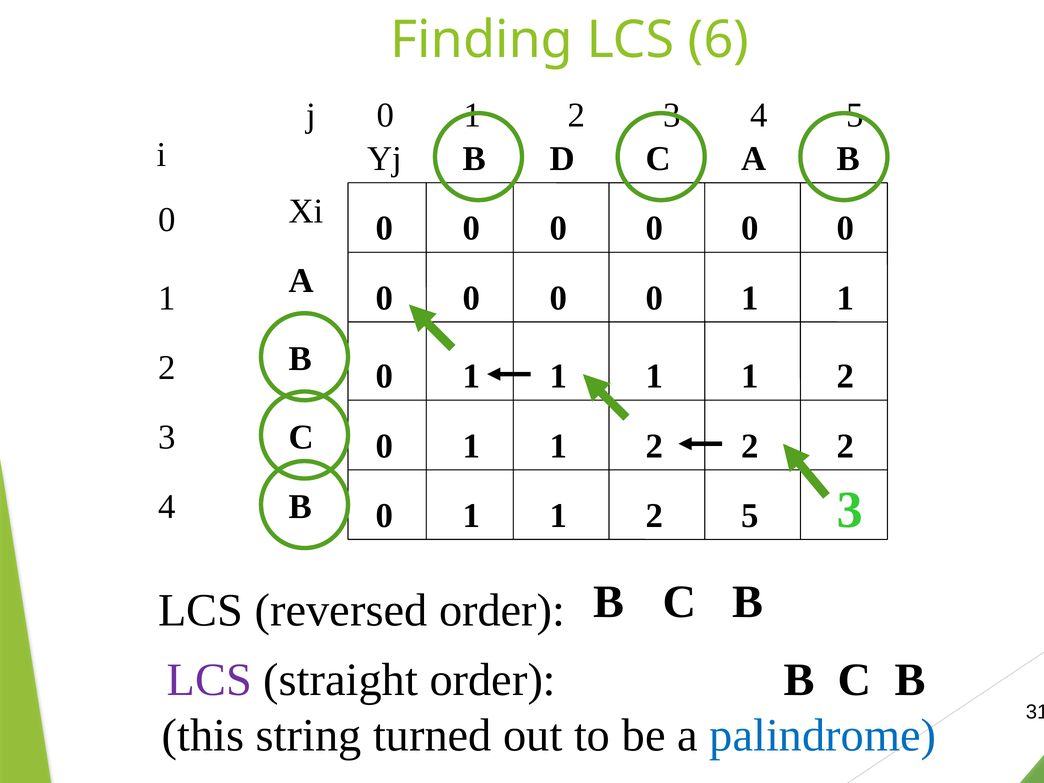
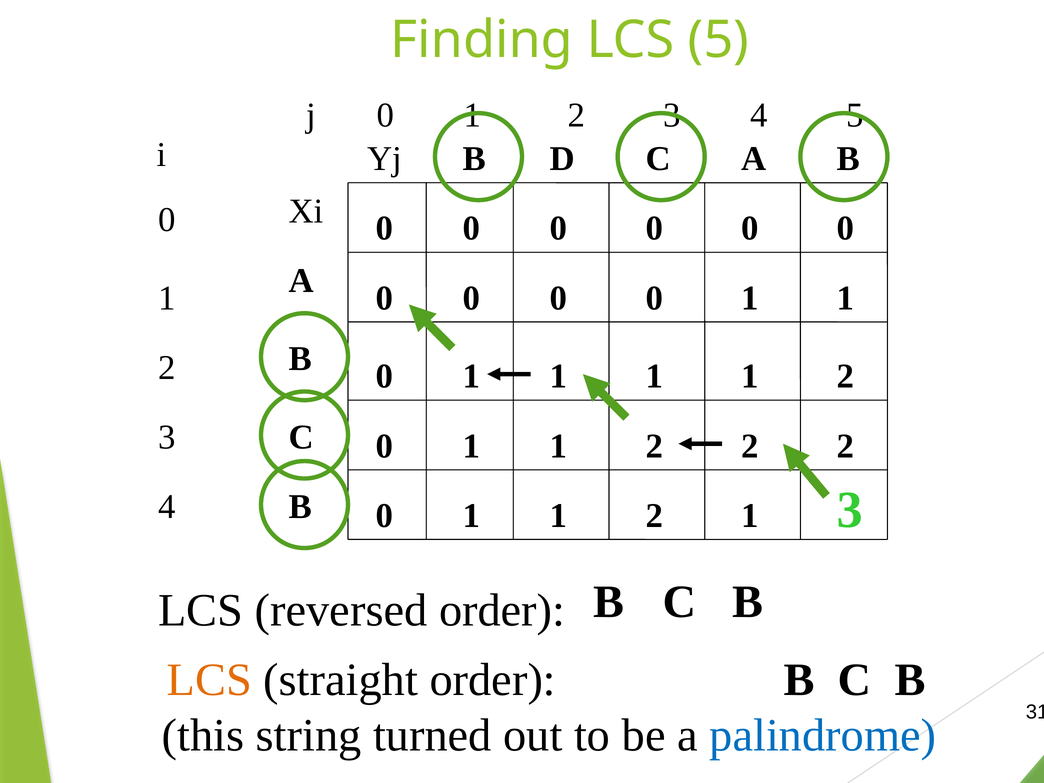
LCS 6: 6 -> 5
5 at (750, 516): 5 -> 1
LCS at (209, 680) colour: purple -> orange
